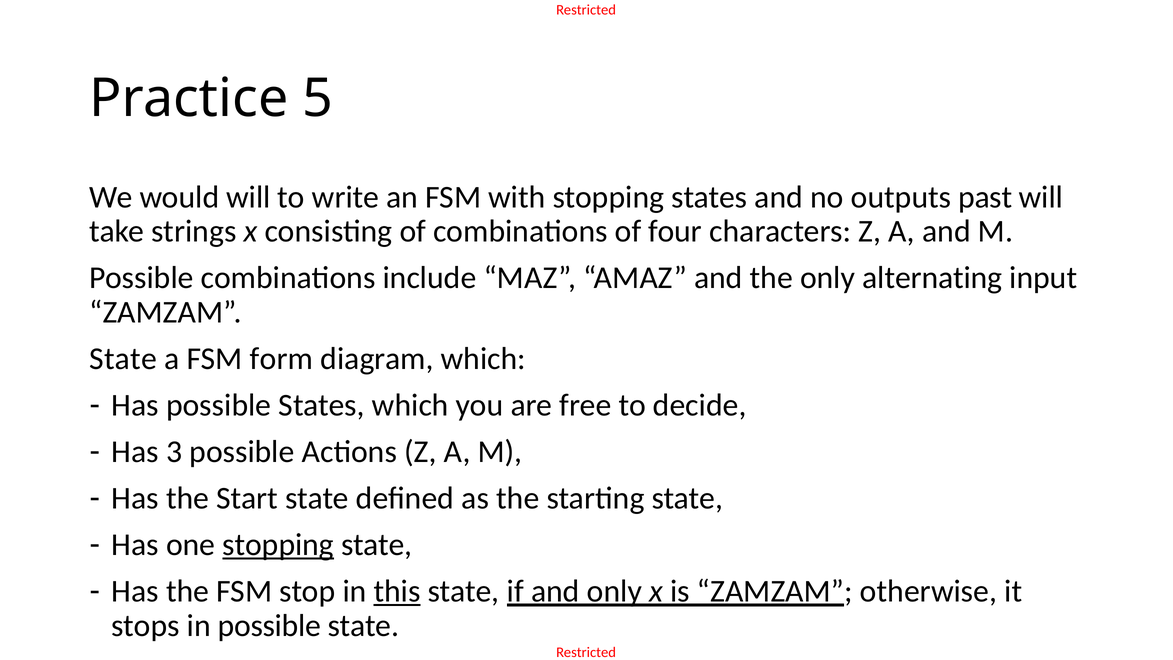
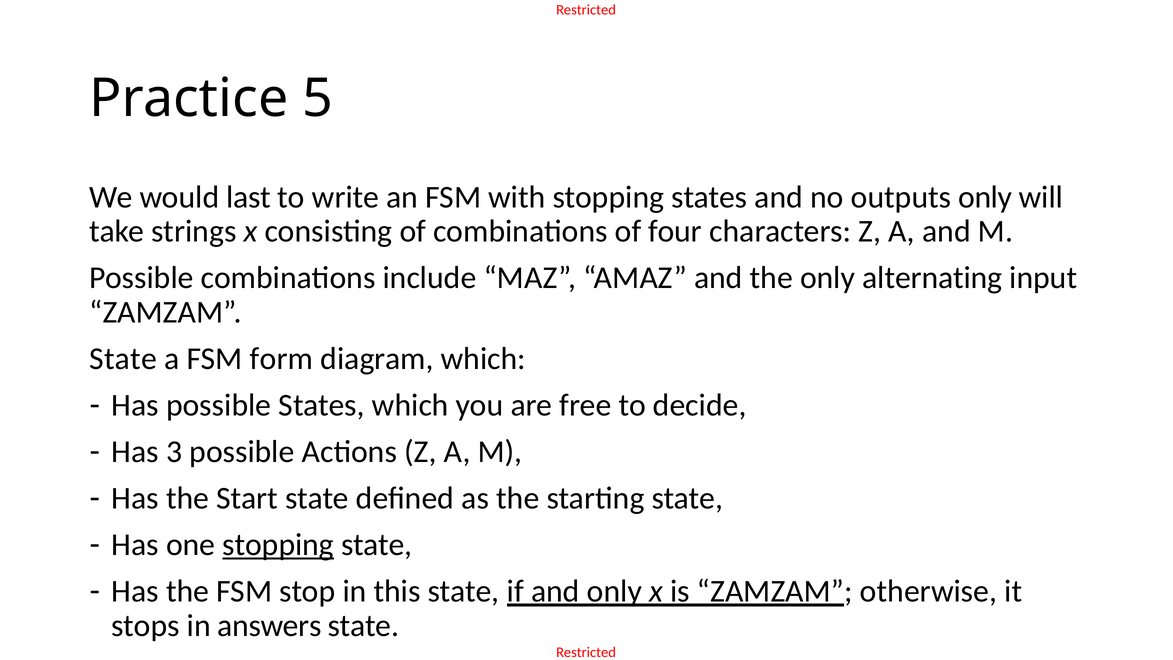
would will: will -> last
outputs past: past -> only
this underline: present -> none
in possible: possible -> answers
